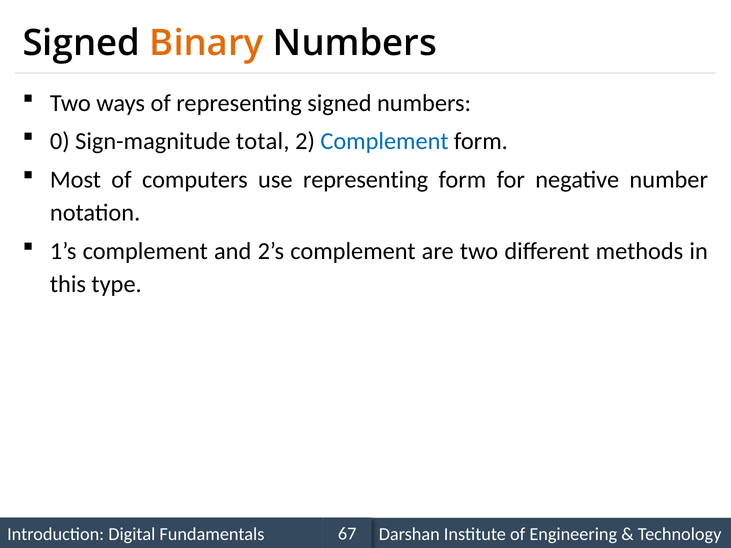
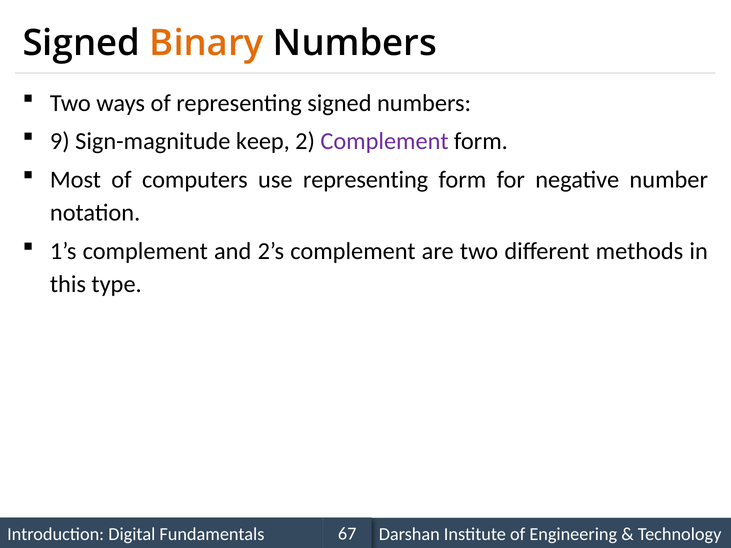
0: 0 -> 9
total: total -> keep
Complement at (384, 141) colour: blue -> purple
